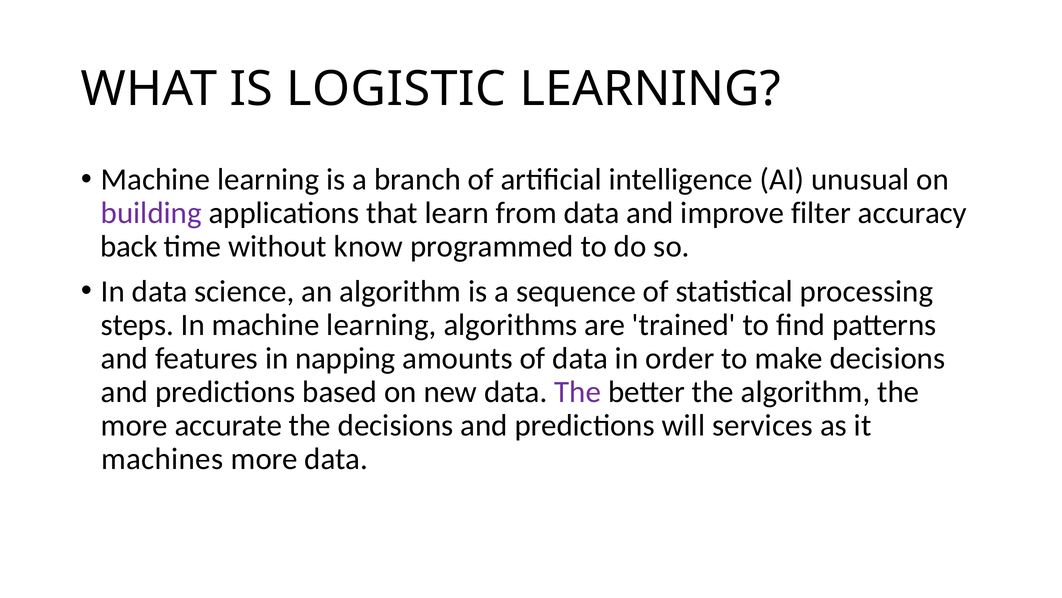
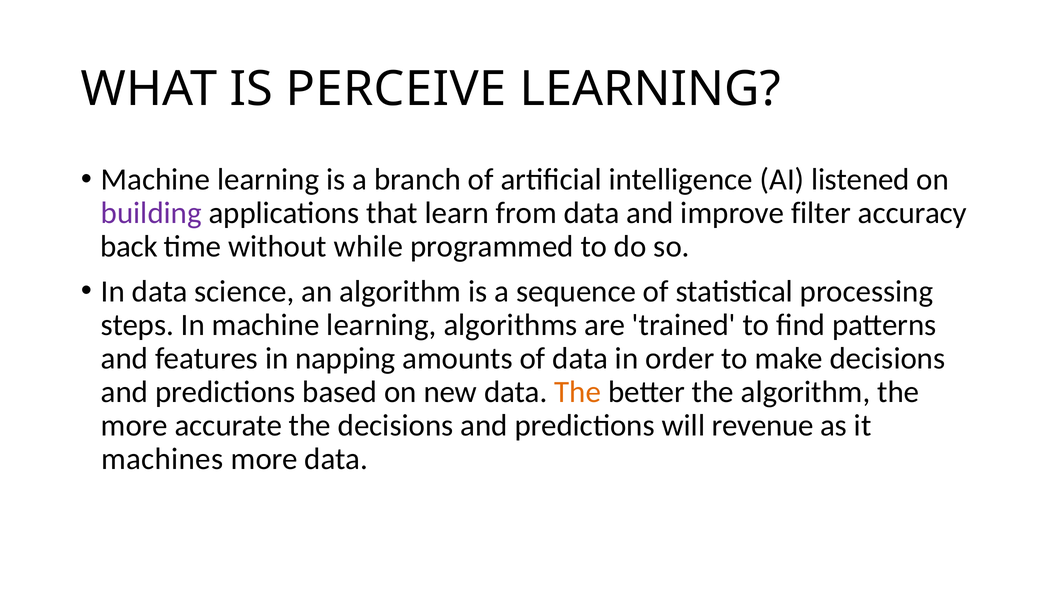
LOGISTIC: LOGISTIC -> PERCEIVE
unusual: unusual -> listened
know: know -> while
The at (578, 391) colour: purple -> orange
services: services -> revenue
